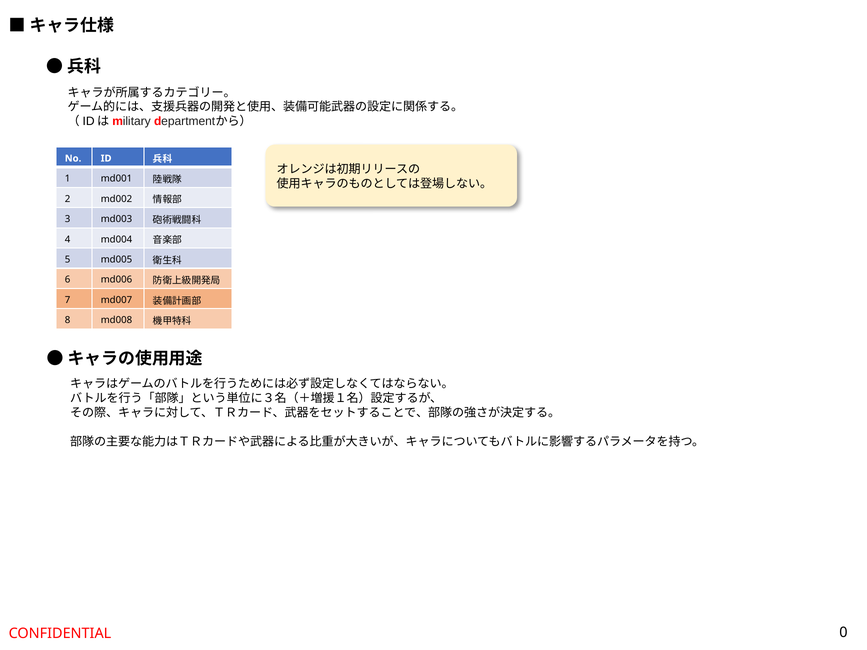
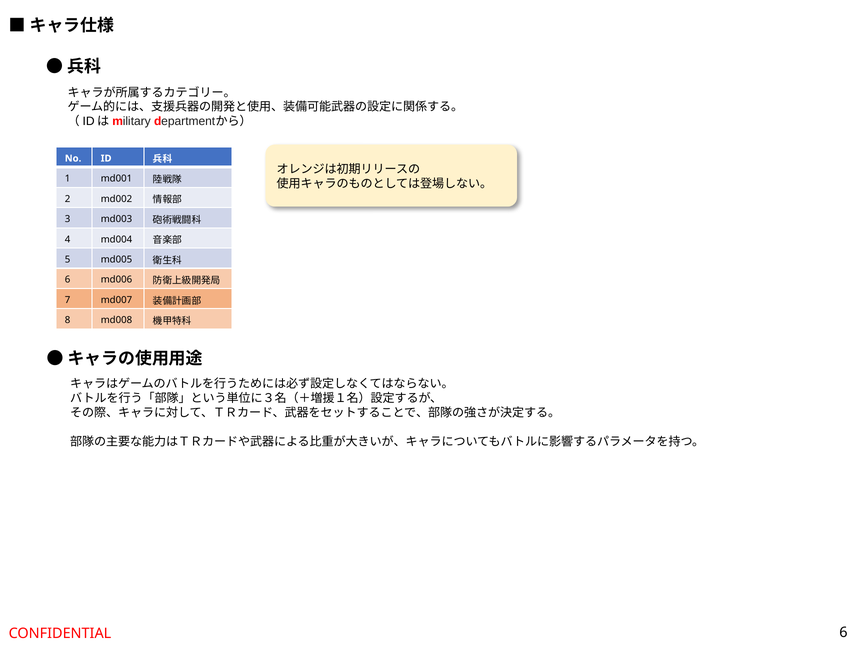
CONFIDENTIAL 0: 0 -> 6
